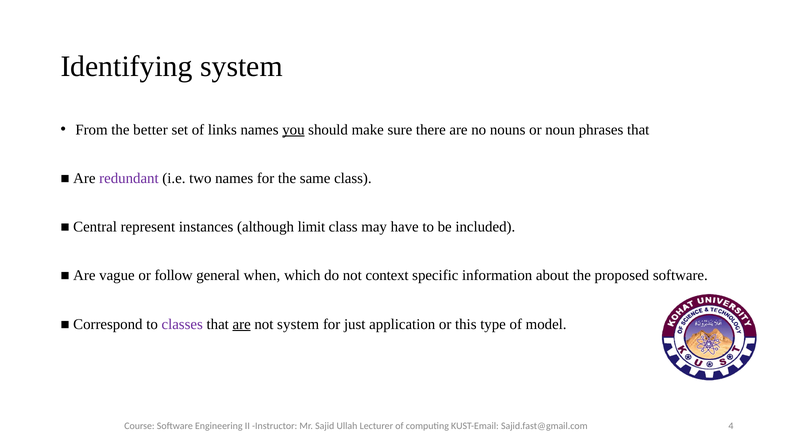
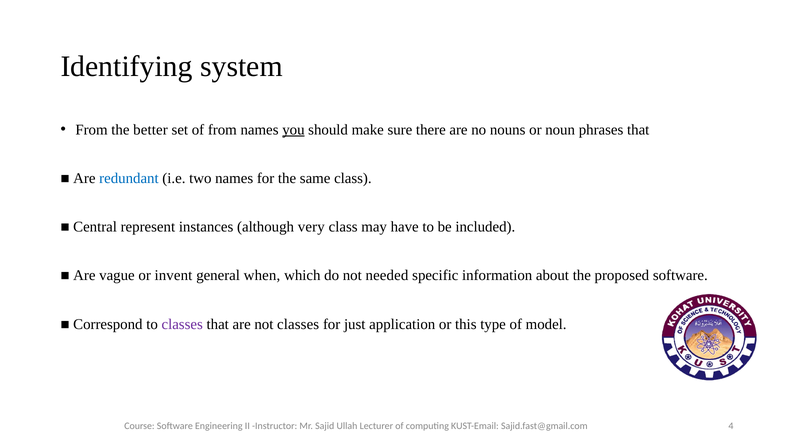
of links: links -> from
redundant colour: purple -> blue
limit: limit -> very
follow: follow -> invent
context: context -> needed
are at (242, 325) underline: present -> none
not system: system -> classes
